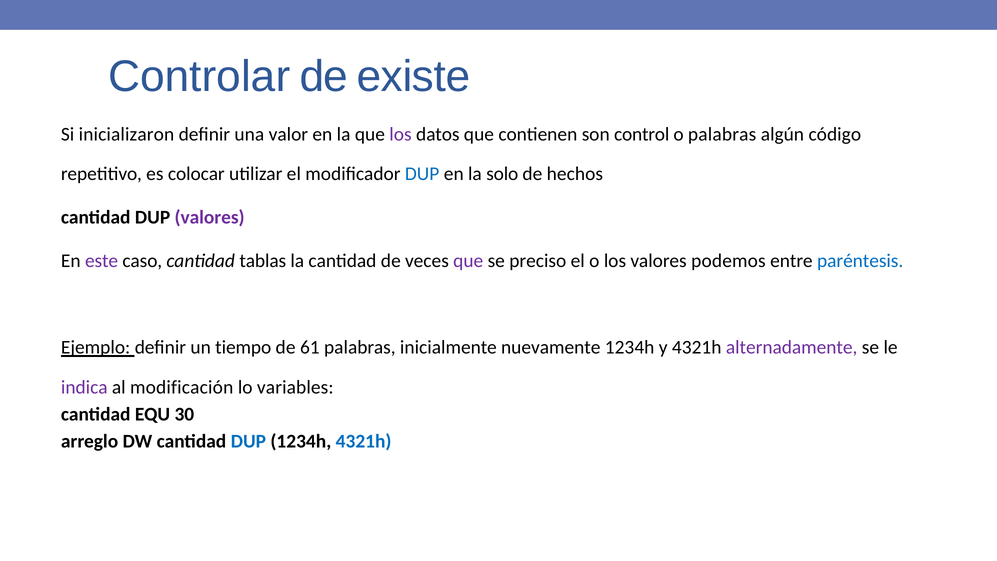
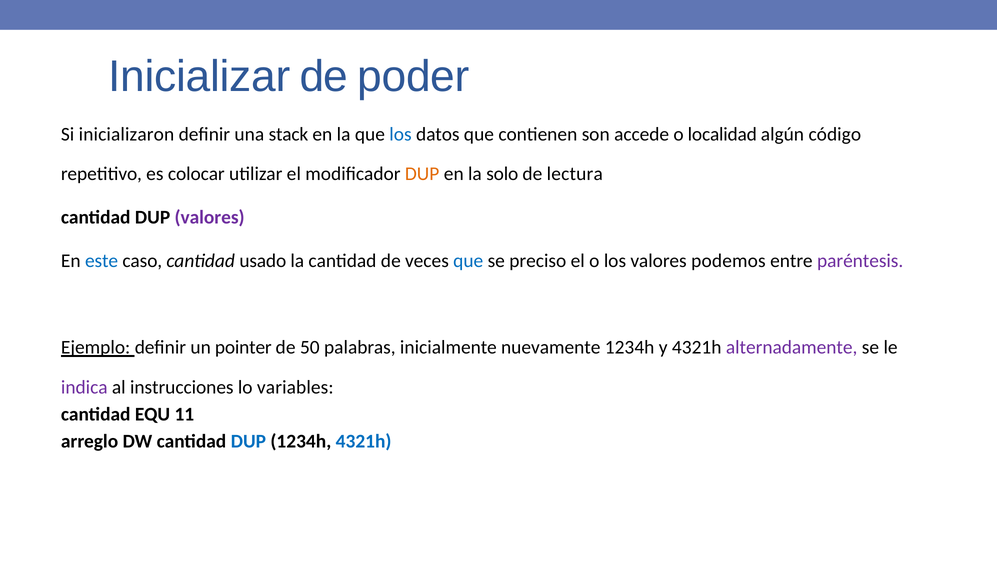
Controlar: Controlar -> Inicializar
existe: existe -> poder
valor: valor -> stack
los at (400, 134) colour: purple -> blue
control: control -> accede
o palabras: palabras -> localidad
DUP at (422, 174) colour: blue -> orange
hechos: hechos -> lectura
este colour: purple -> blue
tablas: tablas -> usado
que at (468, 261) colour: purple -> blue
paréntesis colour: blue -> purple
tiempo: tiempo -> pointer
61: 61 -> 50
modificación: modificación -> instrucciones
30: 30 -> 11
